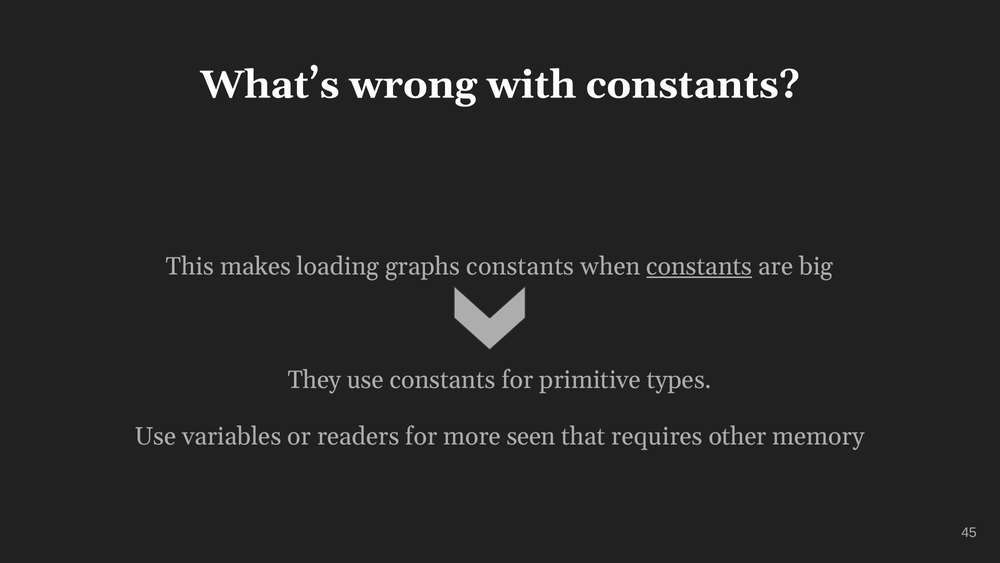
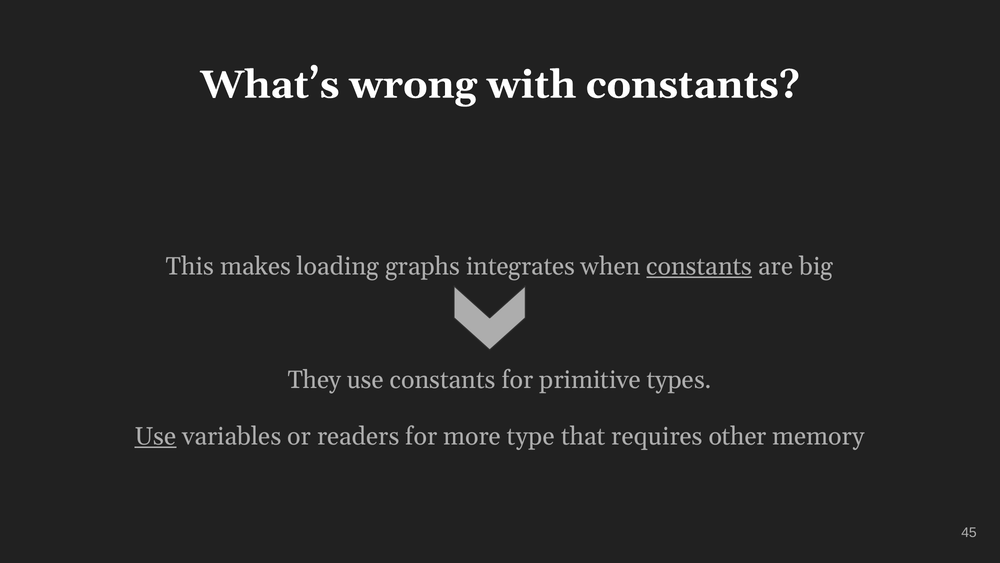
graphs constants: constants -> integrates
Use at (155, 436) underline: none -> present
seen: seen -> type
